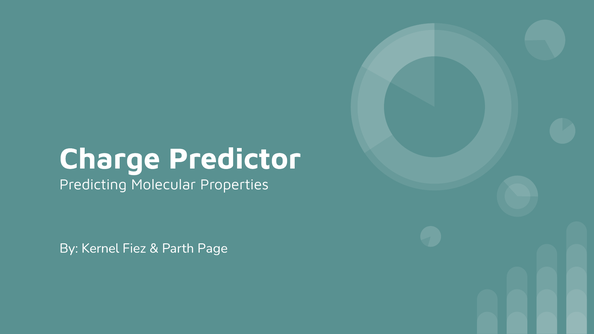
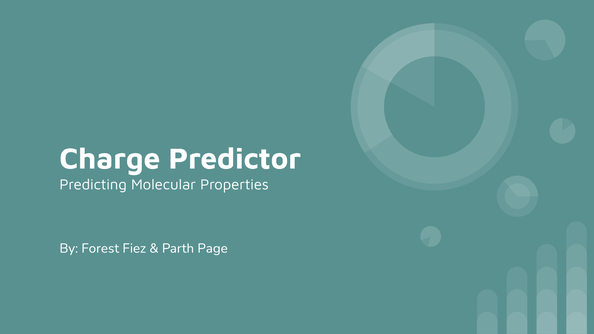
Kernel: Kernel -> Forest
